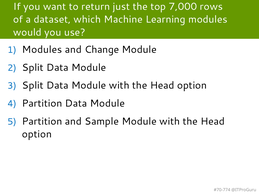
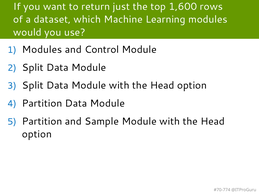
7,000: 7,000 -> 1,600
Change: Change -> Control
